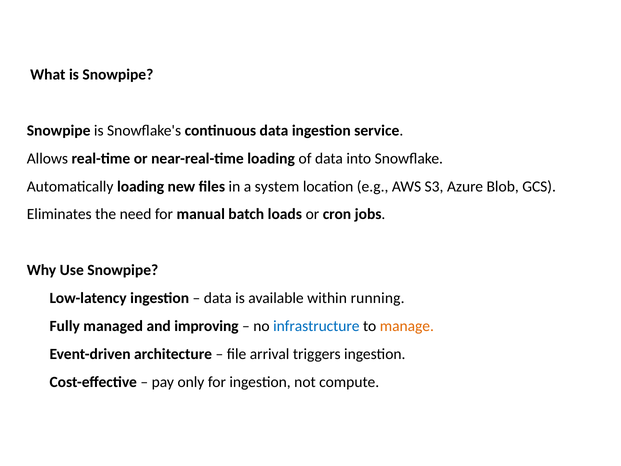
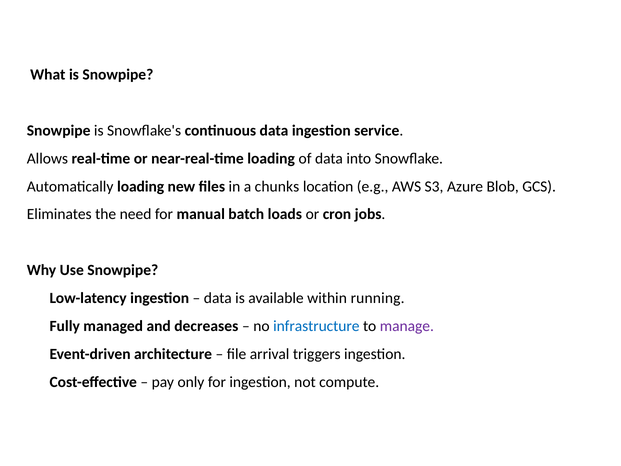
system: system -> chunks
improving: improving -> decreases
manage colour: orange -> purple
